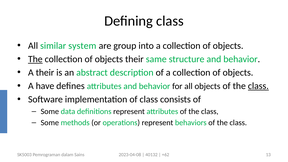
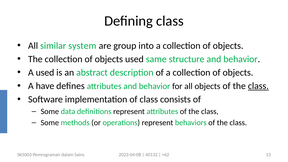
The at (35, 59) underline: present -> none
objects their: their -> used
A their: their -> used
